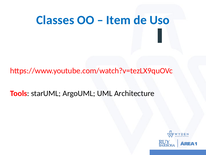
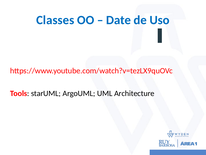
Item: Item -> Date
